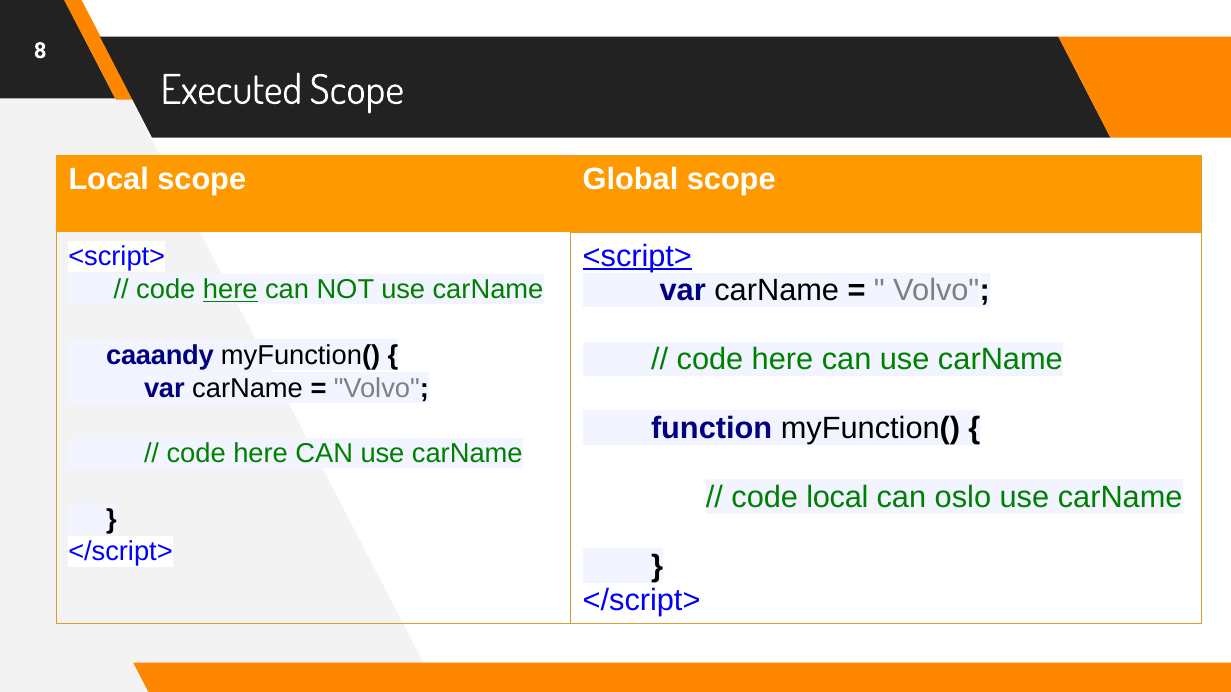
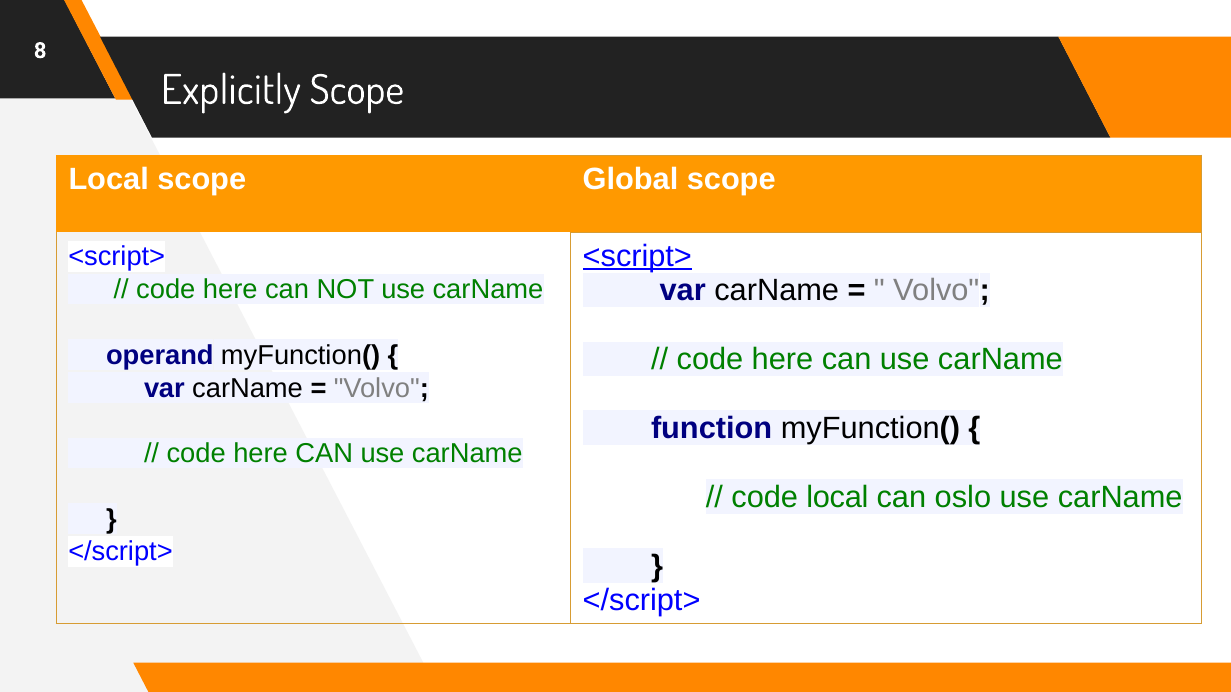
Executed: Executed -> Explicitly
here at (230, 290) underline: present -> none
caaandy: caaandy -> operand
